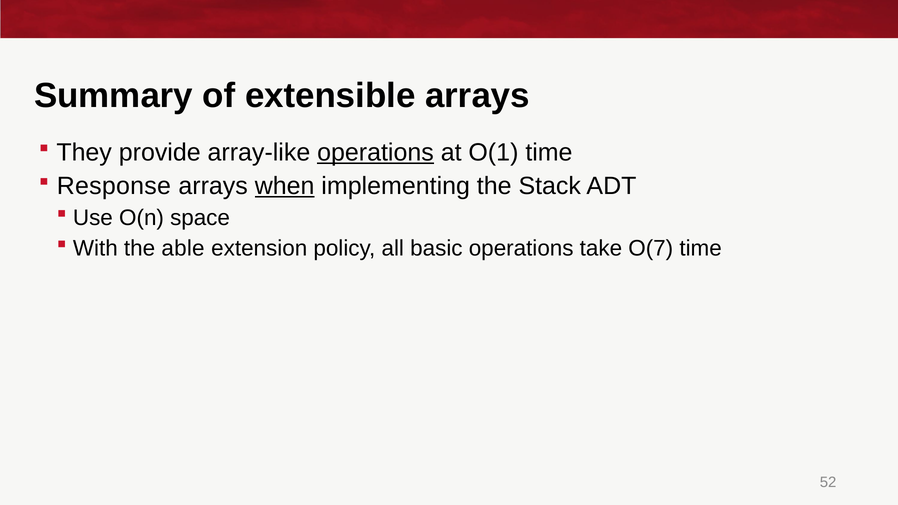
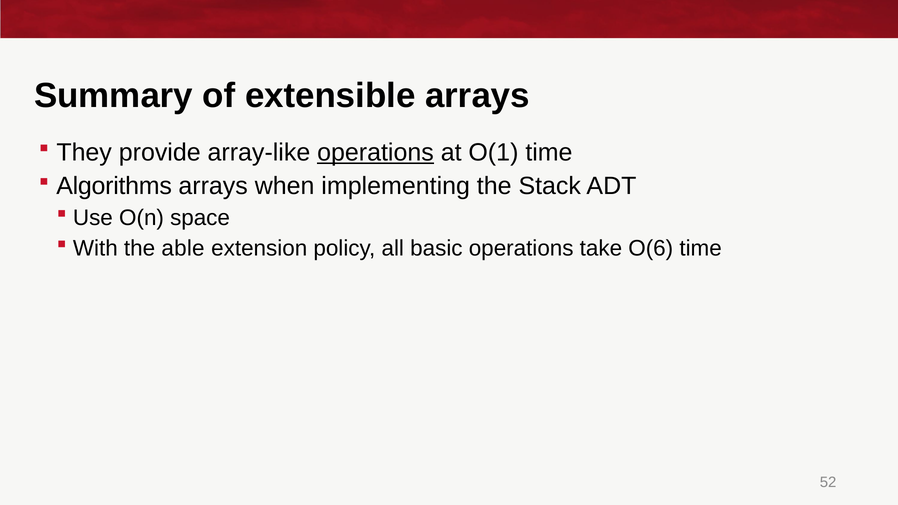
Response: Response -> Algorithms
when underline: present -> none
O(7: O(7 -> O(6
